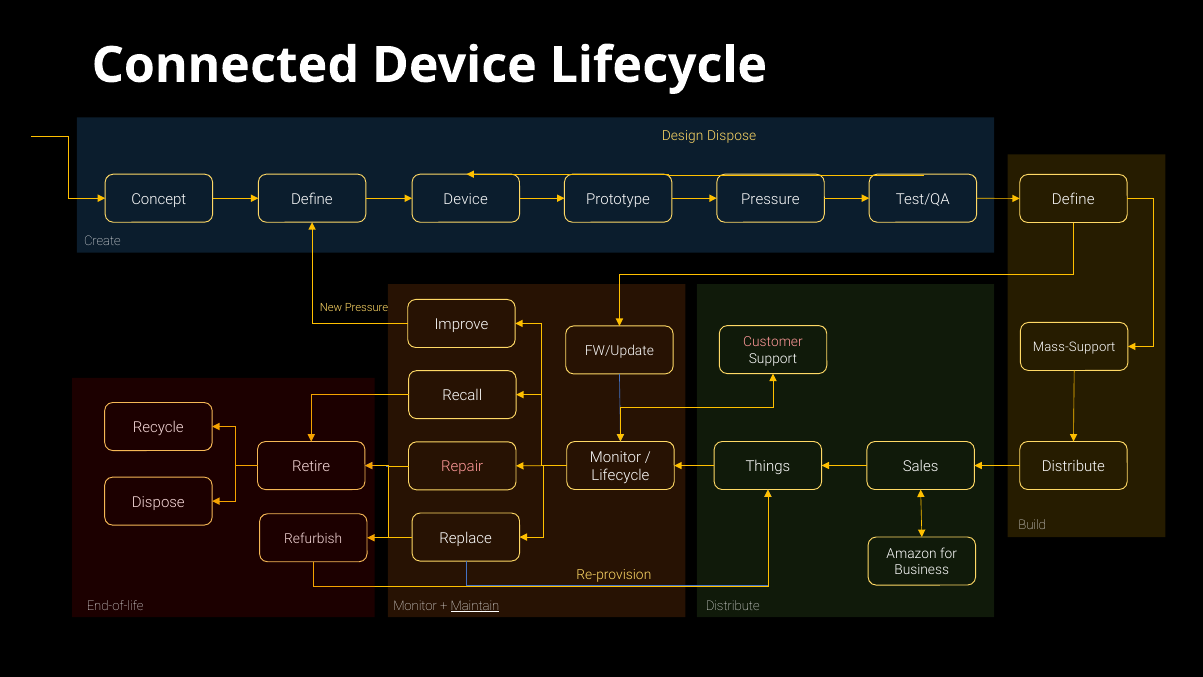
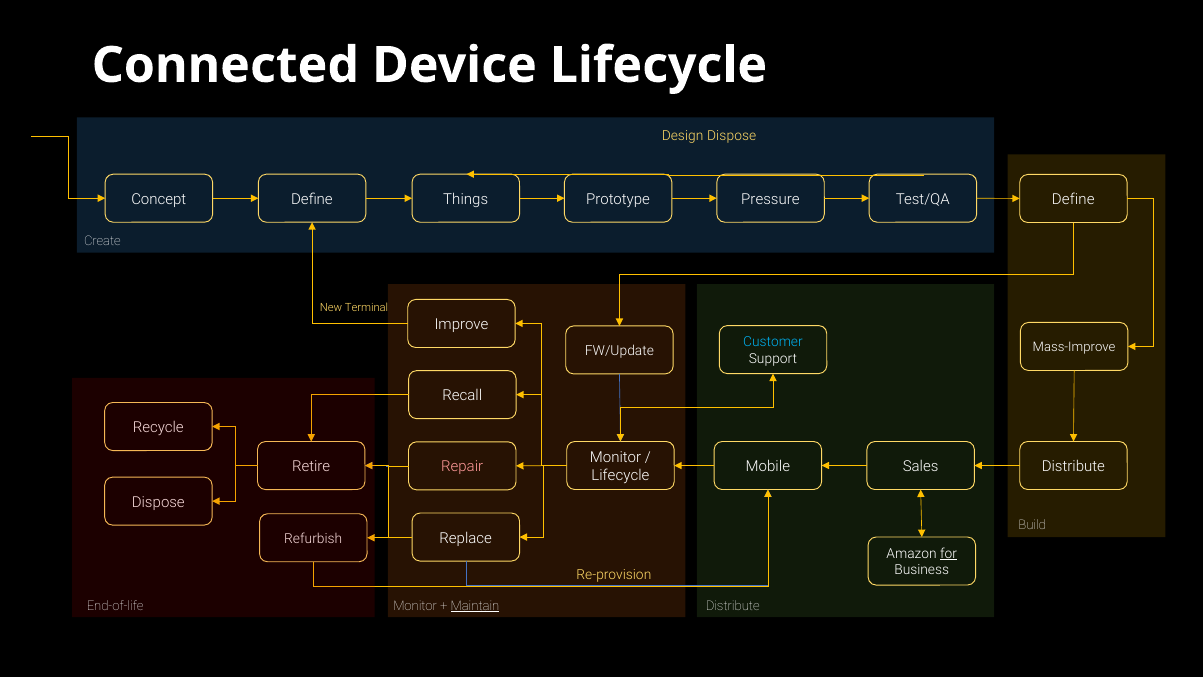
Concept Device: Device -> Things
New Pressure: Pressure -> Terminal
Customer colour: pink -> light blue
Mass-Support: Mass-Support -> Mass-Improve
Things: Things -> Mobile
for underline: none -> present
